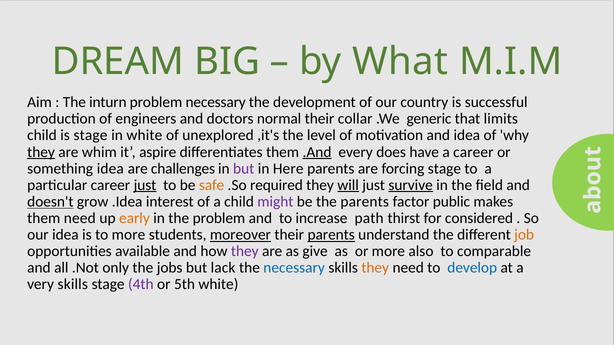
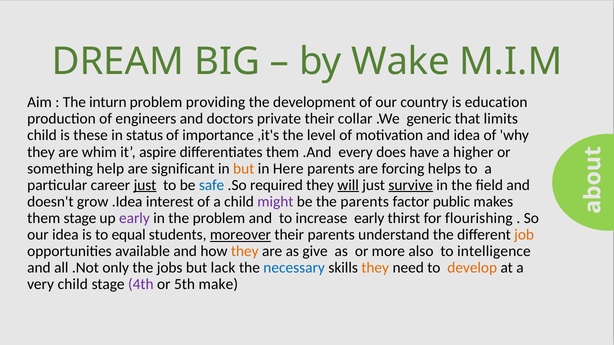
What: What -> Wake
problem necessary: necessary -> providing
successful: successful -> education
normal: normal -> private
is stage: stage -> these
in white: white -> status
unexplored: unexplored -> importance
they at (41, 152) underline: present -> none
.And underline: present -> none
a career: career -> higher
something idea: idea -> help
challenges: challenges -> significant
but at (244, 169) colour: purple -> orange
forcing stage: stage -> helps
safe colour: orange -> blue
doesn't underline: present -> none
them need: need -> stage
early at (134, 218) colour: orange -> purple
increase path: path -> early
considered: considered -> flourishing
to more: more -> equal
parents at (331, 235) underline: present -> none
they at (245, 252) colour: purple -> orange
comparable: comparable -> intelligence
develop colour: blue -> orange
very skills: skills -> child
5th white: white -> make
